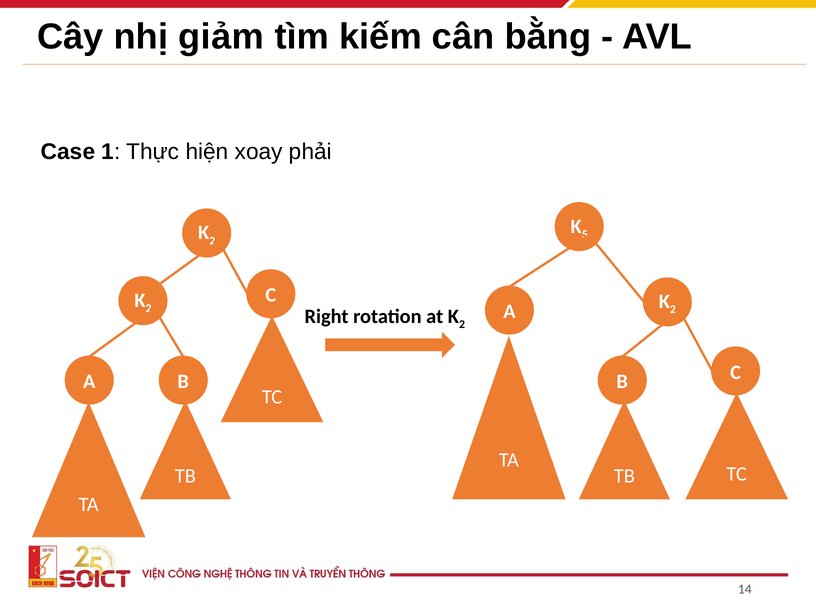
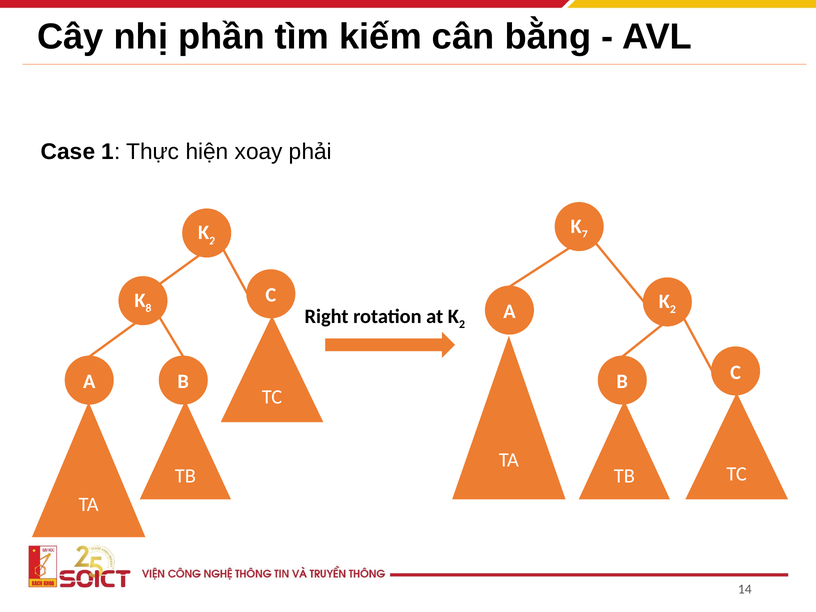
giảm: giảm -> phần
5: 5 -> 7
2 at (149, 308): 2 -> 8
